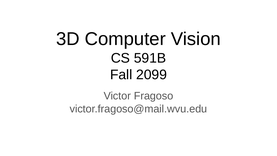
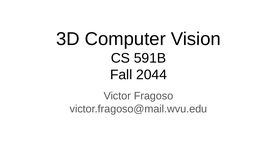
2099: 2099 -> 2044
